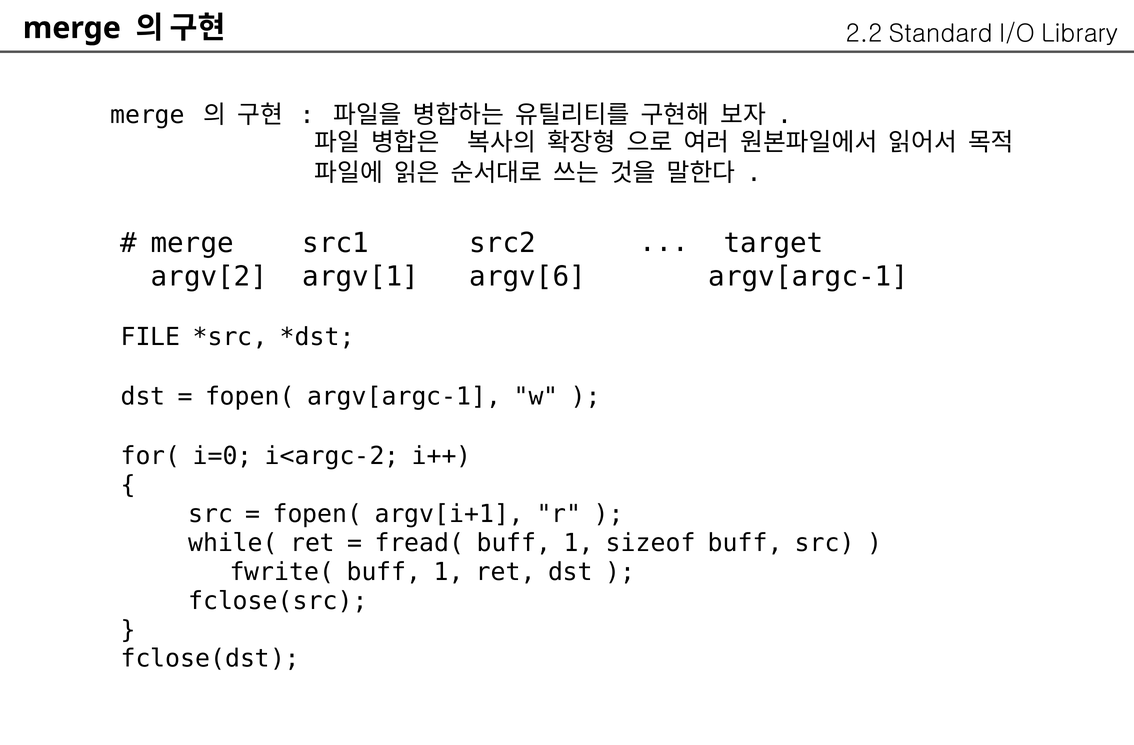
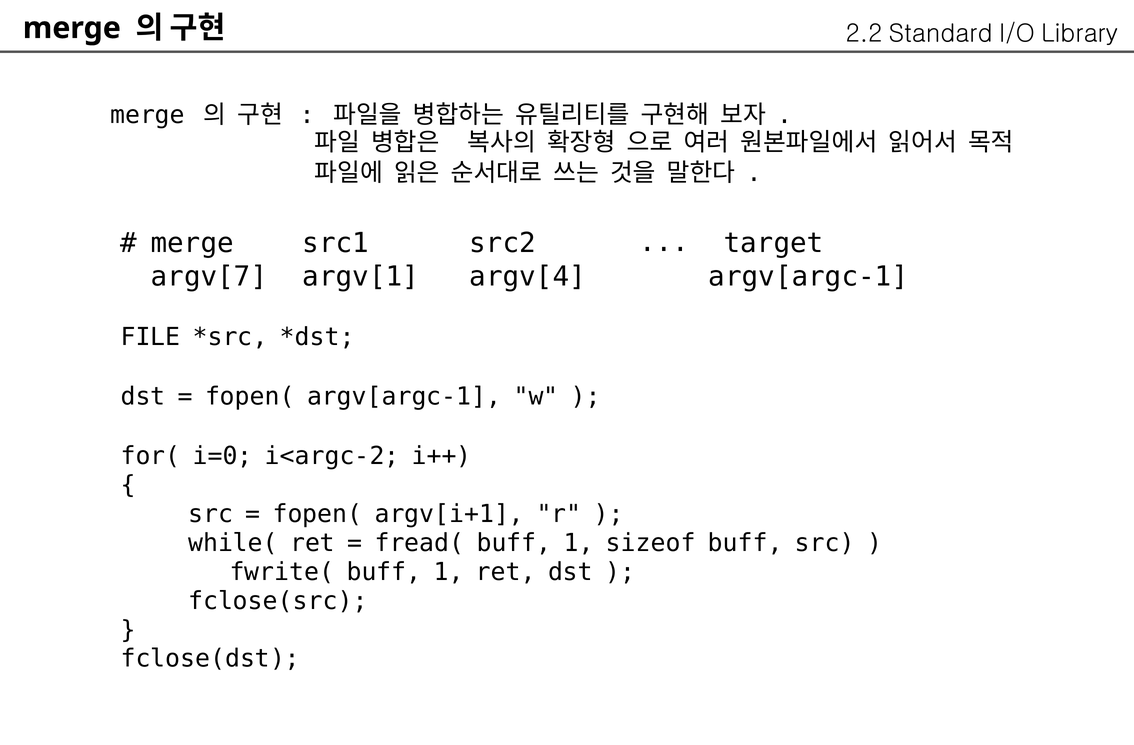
argv[2: argv[2 -> argv[7
argv[6: argv[6 -> argv[4
